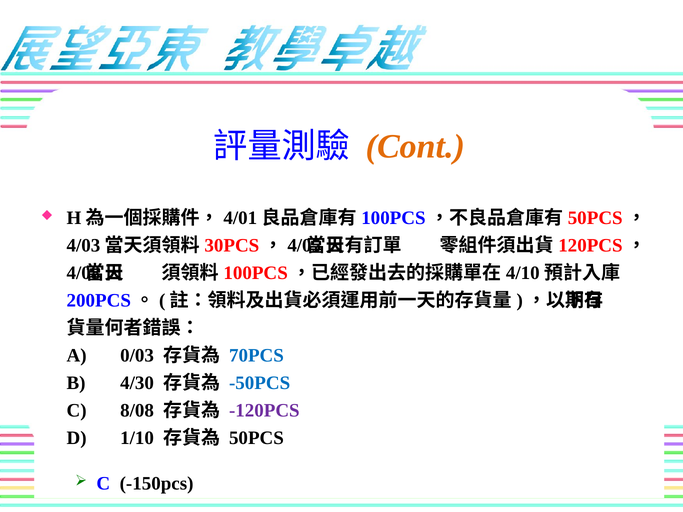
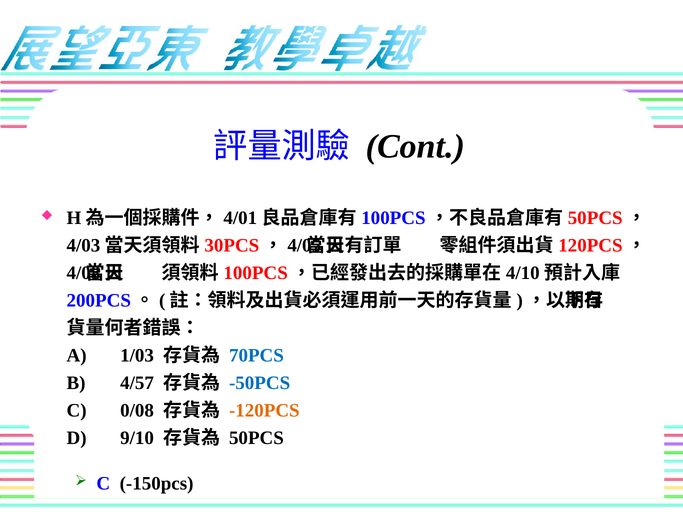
Cont colour: orange -> black
0/03: 0/03 -> 1/03
4/30: 4/30 -> 4/57
8/08: 8/08 -> 0/08
-120PCS colour: purple -> orange
1/10: 1/10 -> 9/10
